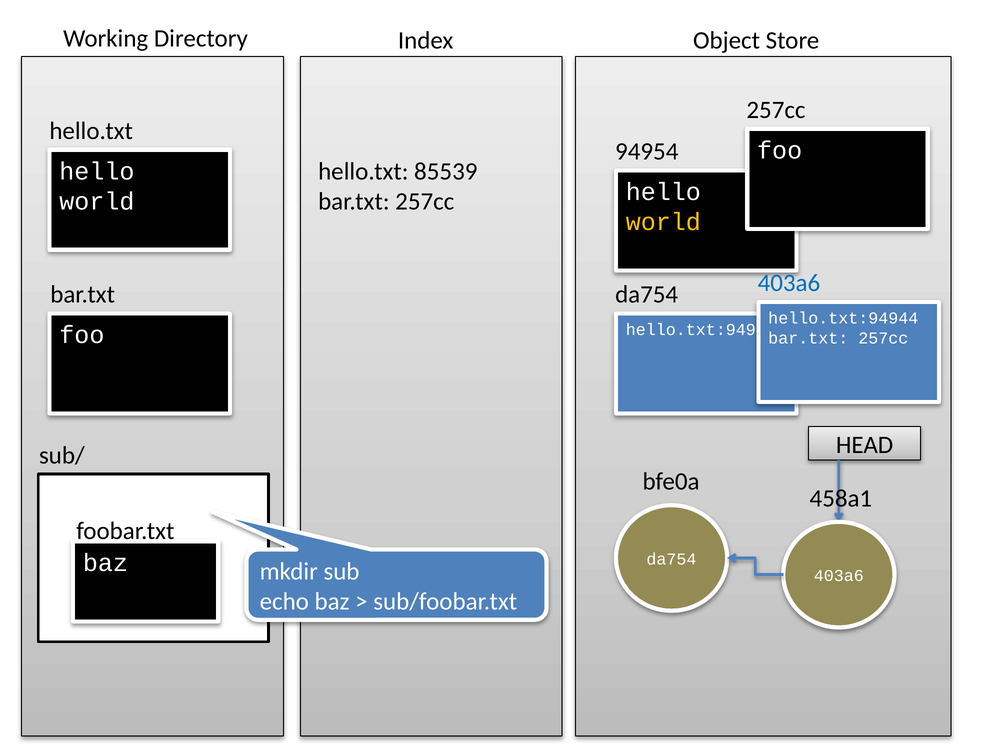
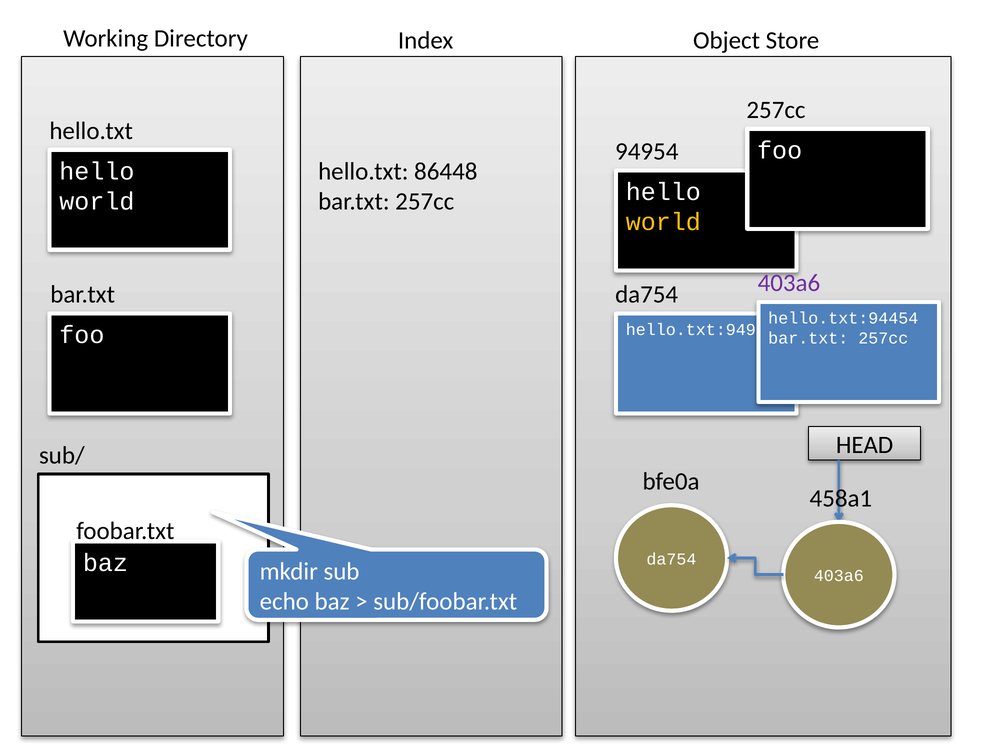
85539: 85539 -> 86448
403a6 at (789, 283) colour: blue -> purple
hello.txt:94944: hello.txt:94944 -> hello.txt:94454
